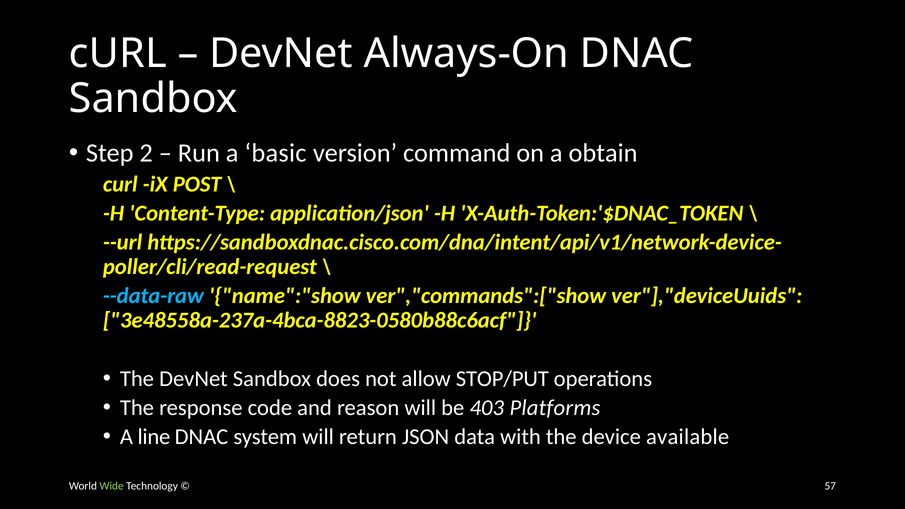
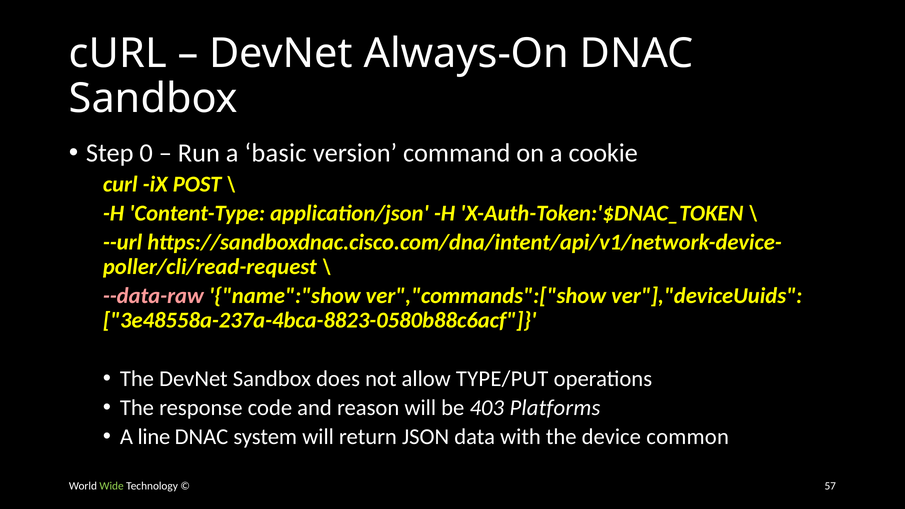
2: 2 -> 0
obtain: obtain -> cookie
--data-raw colour: light blue -> pink
STOP/PUT: STOP/PUT -> TYPE/PUT
available: available -> common
